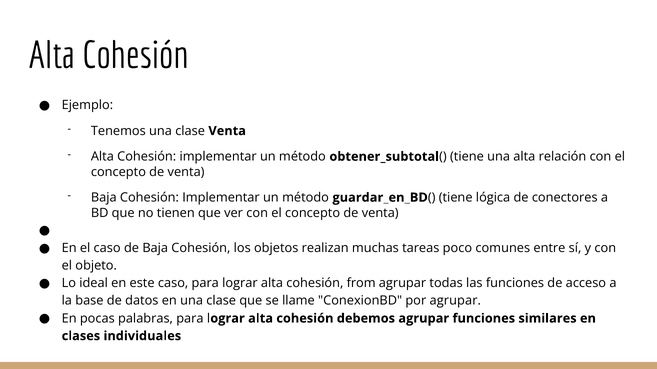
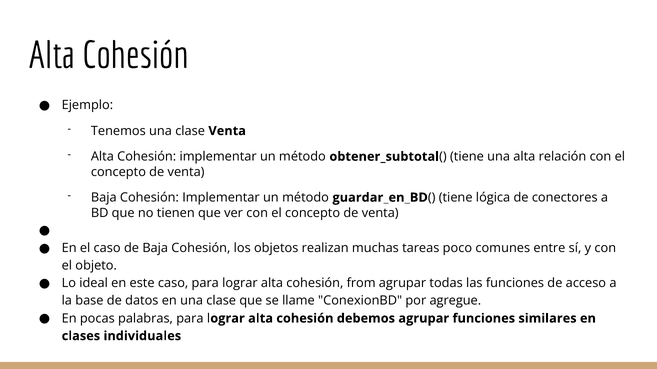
por agrupar: agrupar -> agregue
